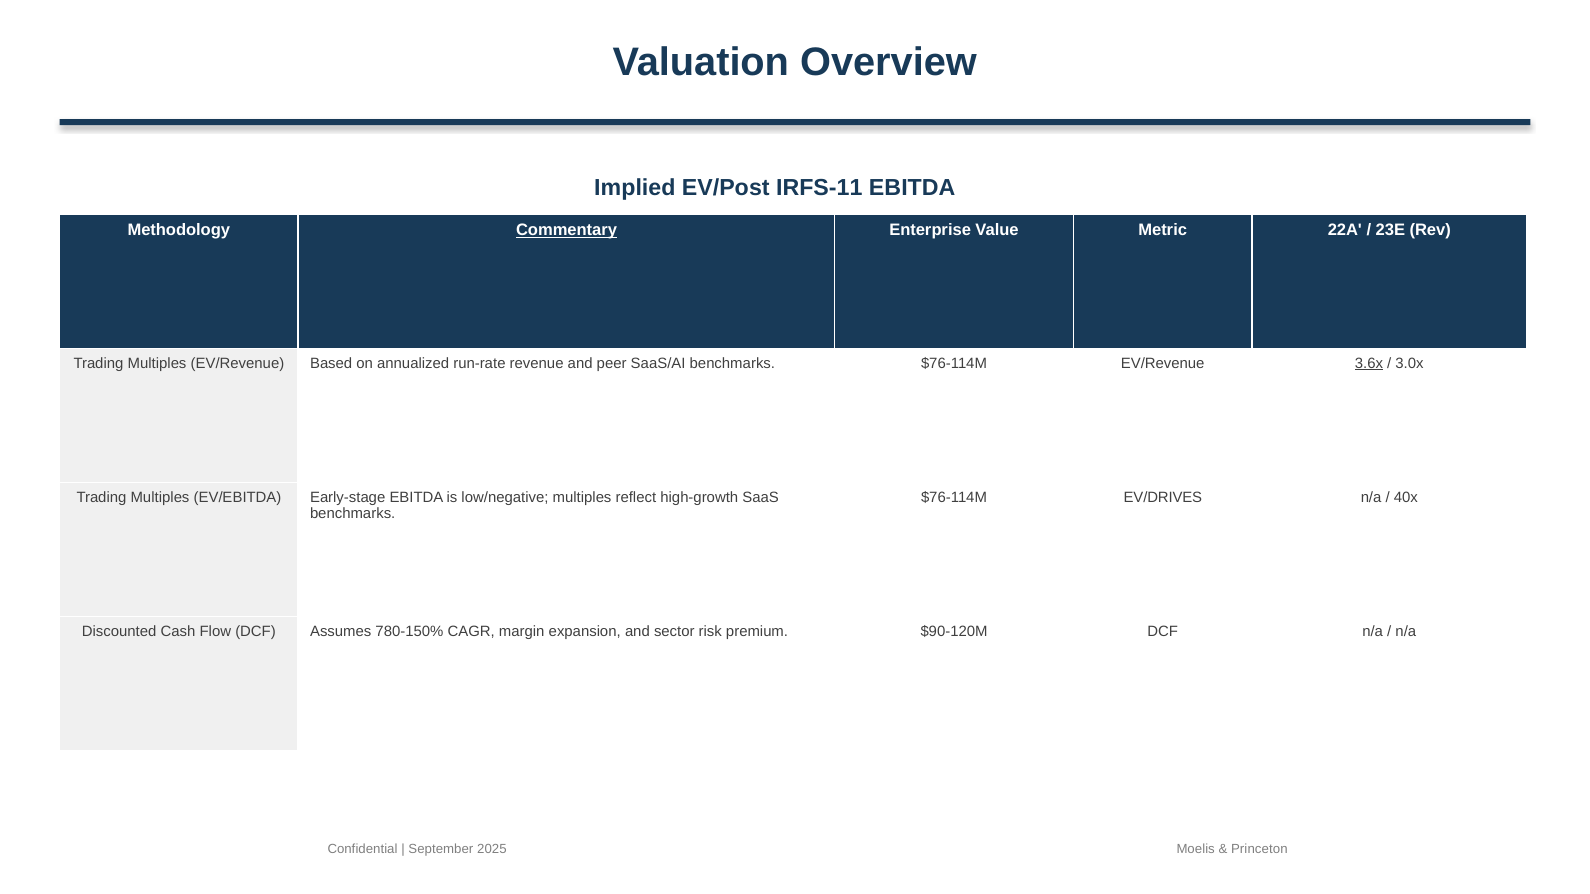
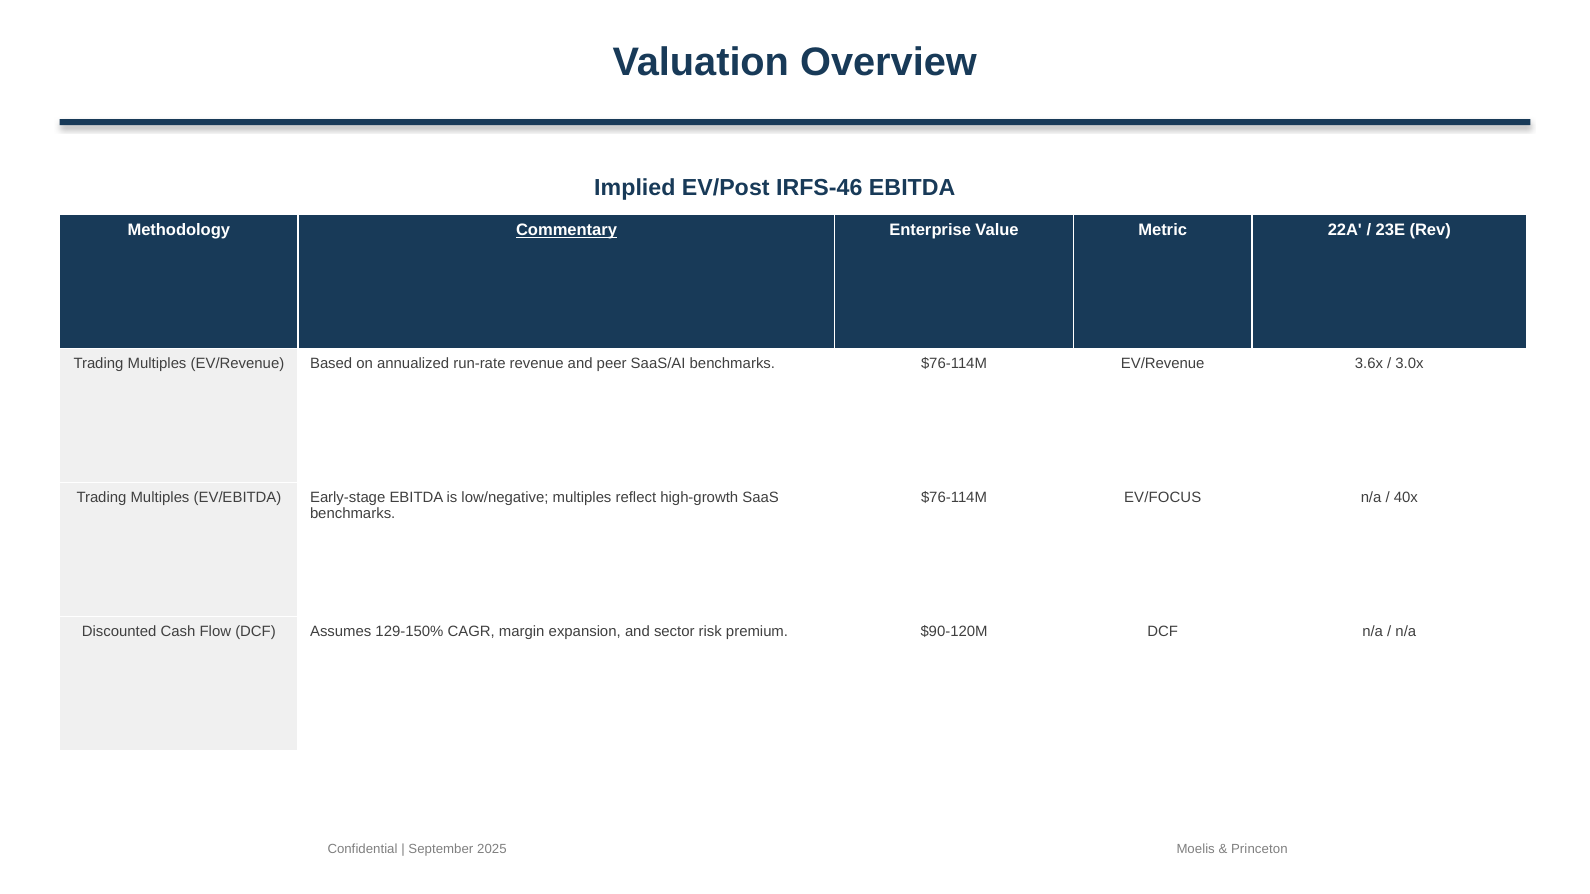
IRFS-11: IRFS-11 -> IRFS-46
3.6x underline: present -> none
EV/DRIVES: EV/DRIVES -> EV/FOCUS
780-150%: 780-150% -> 129-150%
